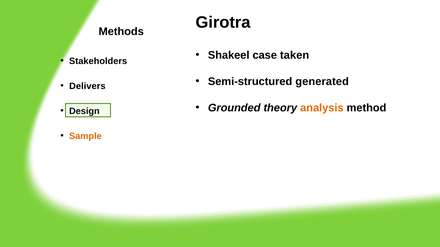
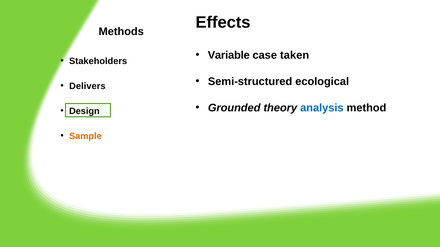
Girotra: Girotra -> Effects
Shakeel: Shakeel -> Variable
generated: generated -> ecological
analysis colour: orange -> blue
